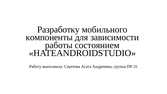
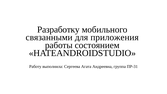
компоненты: компоненты -> связанными
зависимости: зависимости -> приложения
